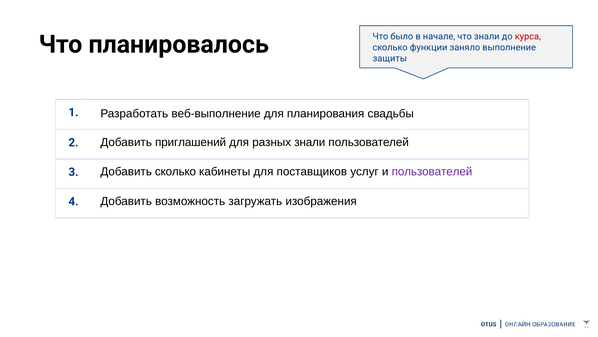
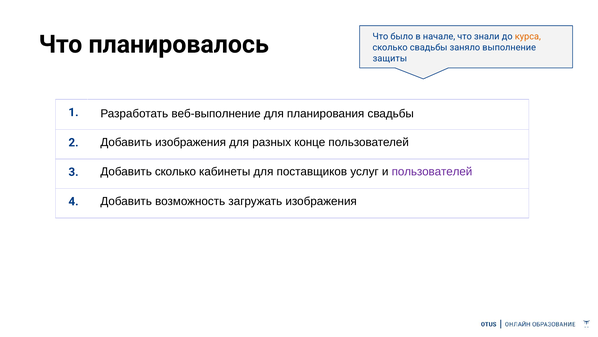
курса colour: red -> orange
сколько функции: функции -> свадьбы
Добавить приглашений: приглашений -> изображения
разных знали: знали -> конце
